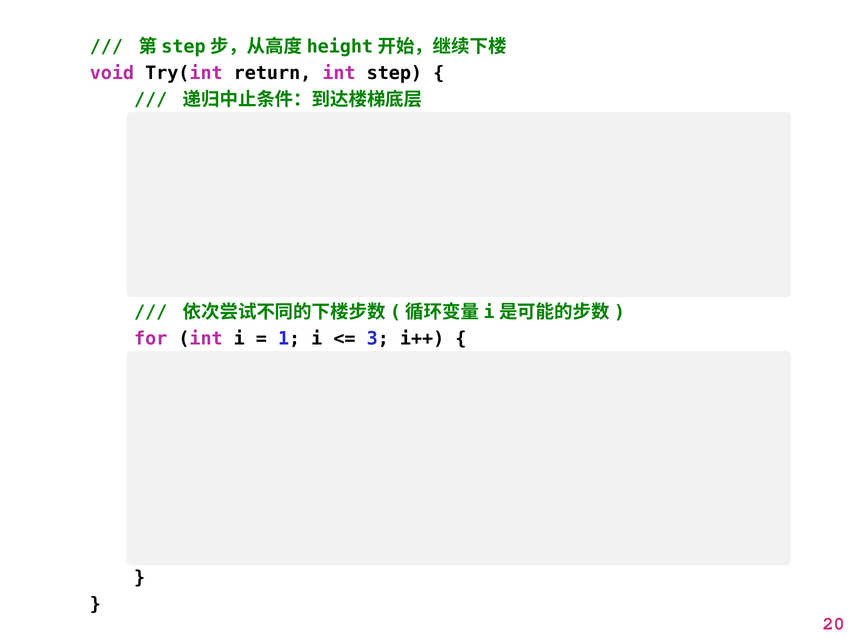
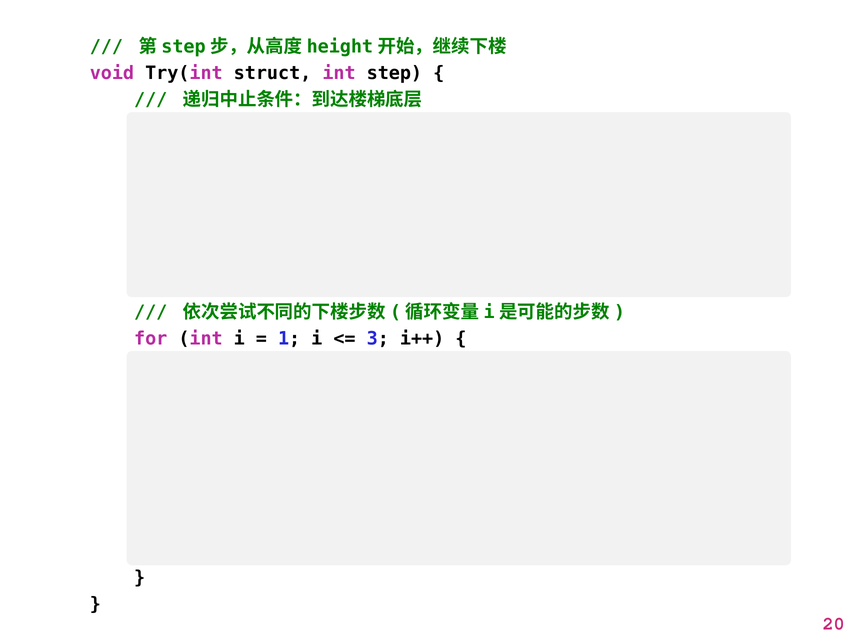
Try(int return: return -> struct
